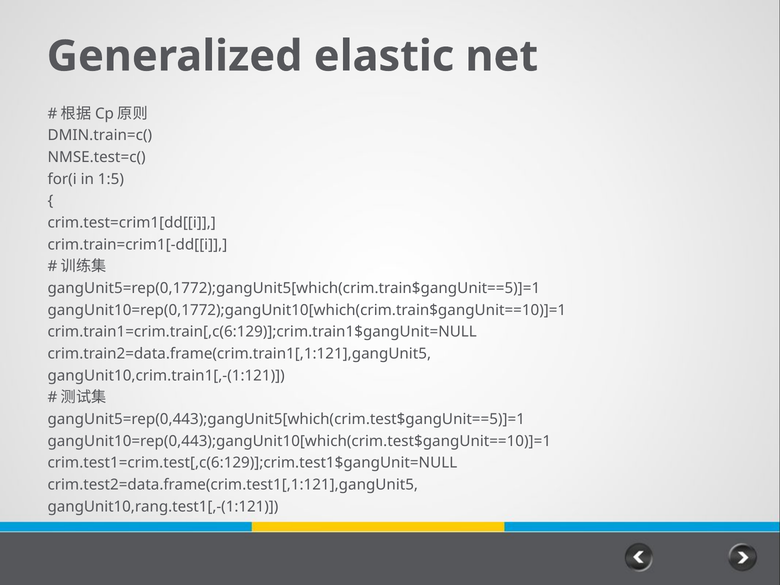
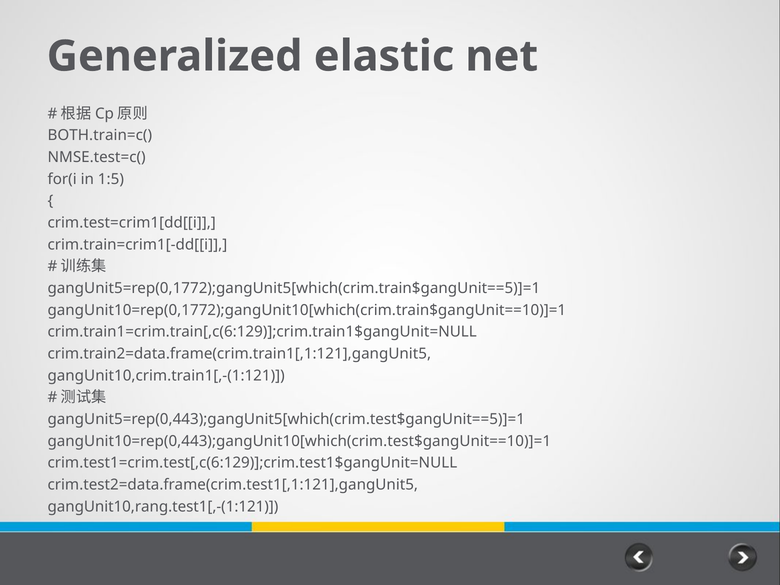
DMIN.train=c(: DMIN.train=c( -> BOTH.train=c(
